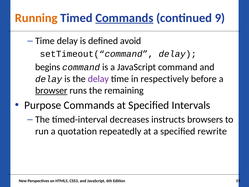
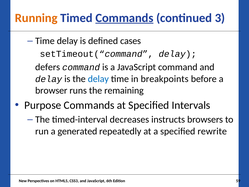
9: 9 -> 3
avoid: avoid -> cases
begins: begins -> defers
delay at (98, 79) colour: purple -> blue
respectively: respectively -> breakpoints
browser underline: present -> none
quotation: quotation -> generated
